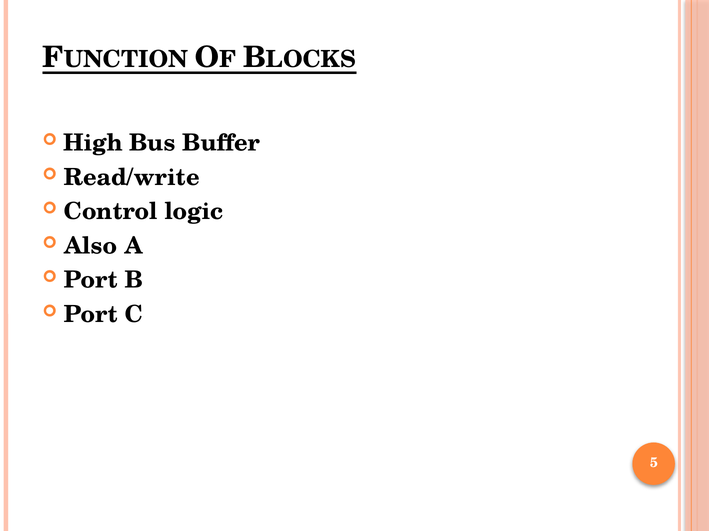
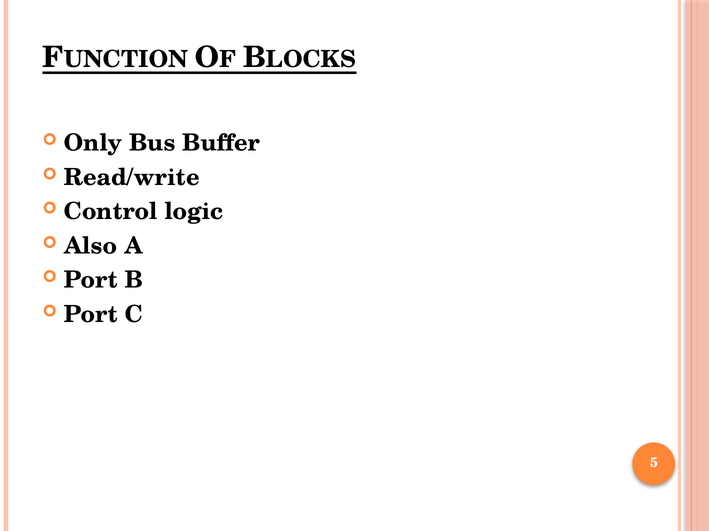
High: High -> Only
